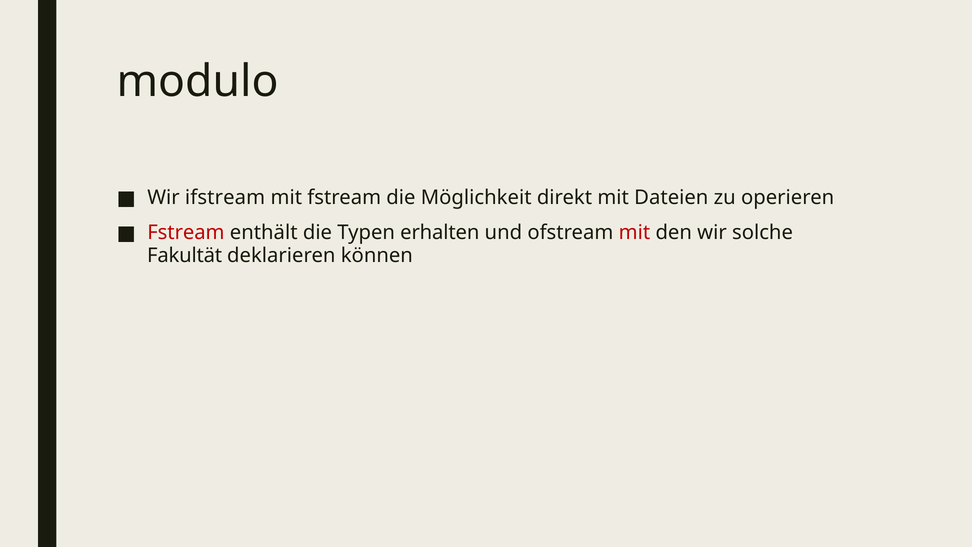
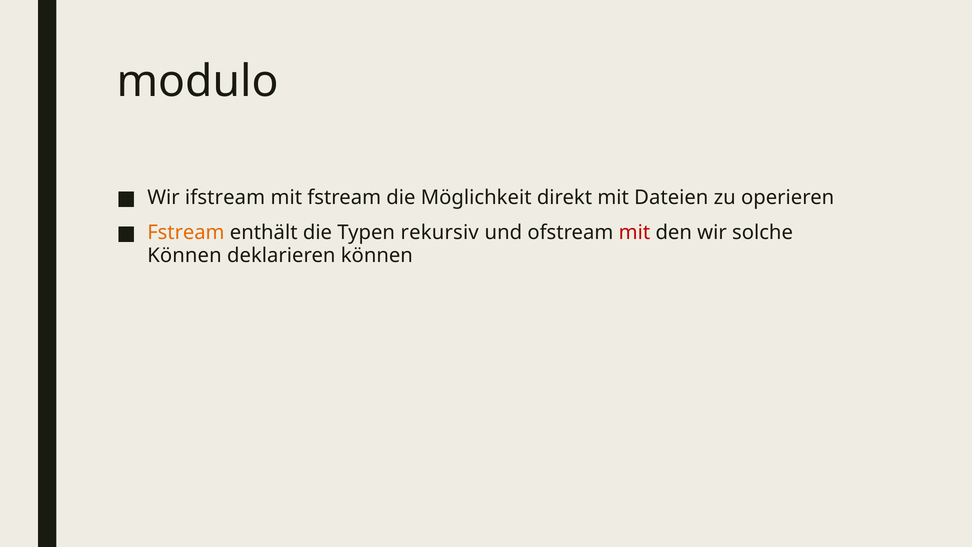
Fstream at (186, 233) colour: red -> orange
erhalten: erhalten -> rekursiv
Fakultät at (185, 255): Fakultät -> Können
